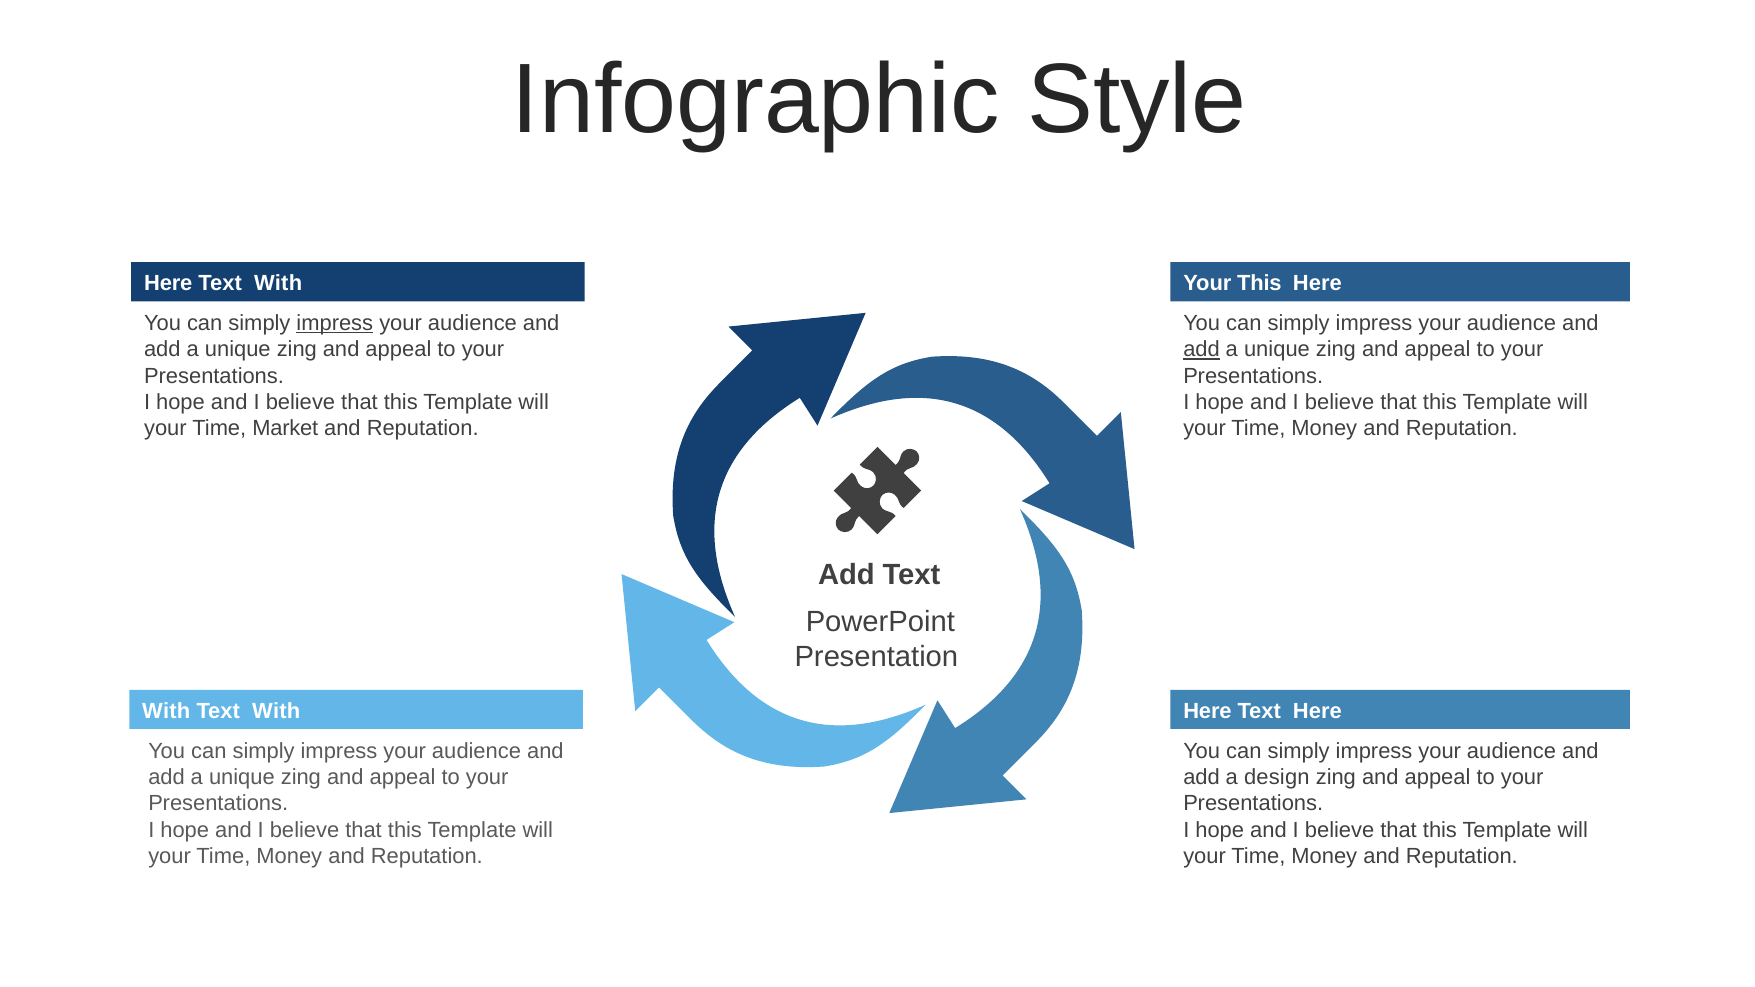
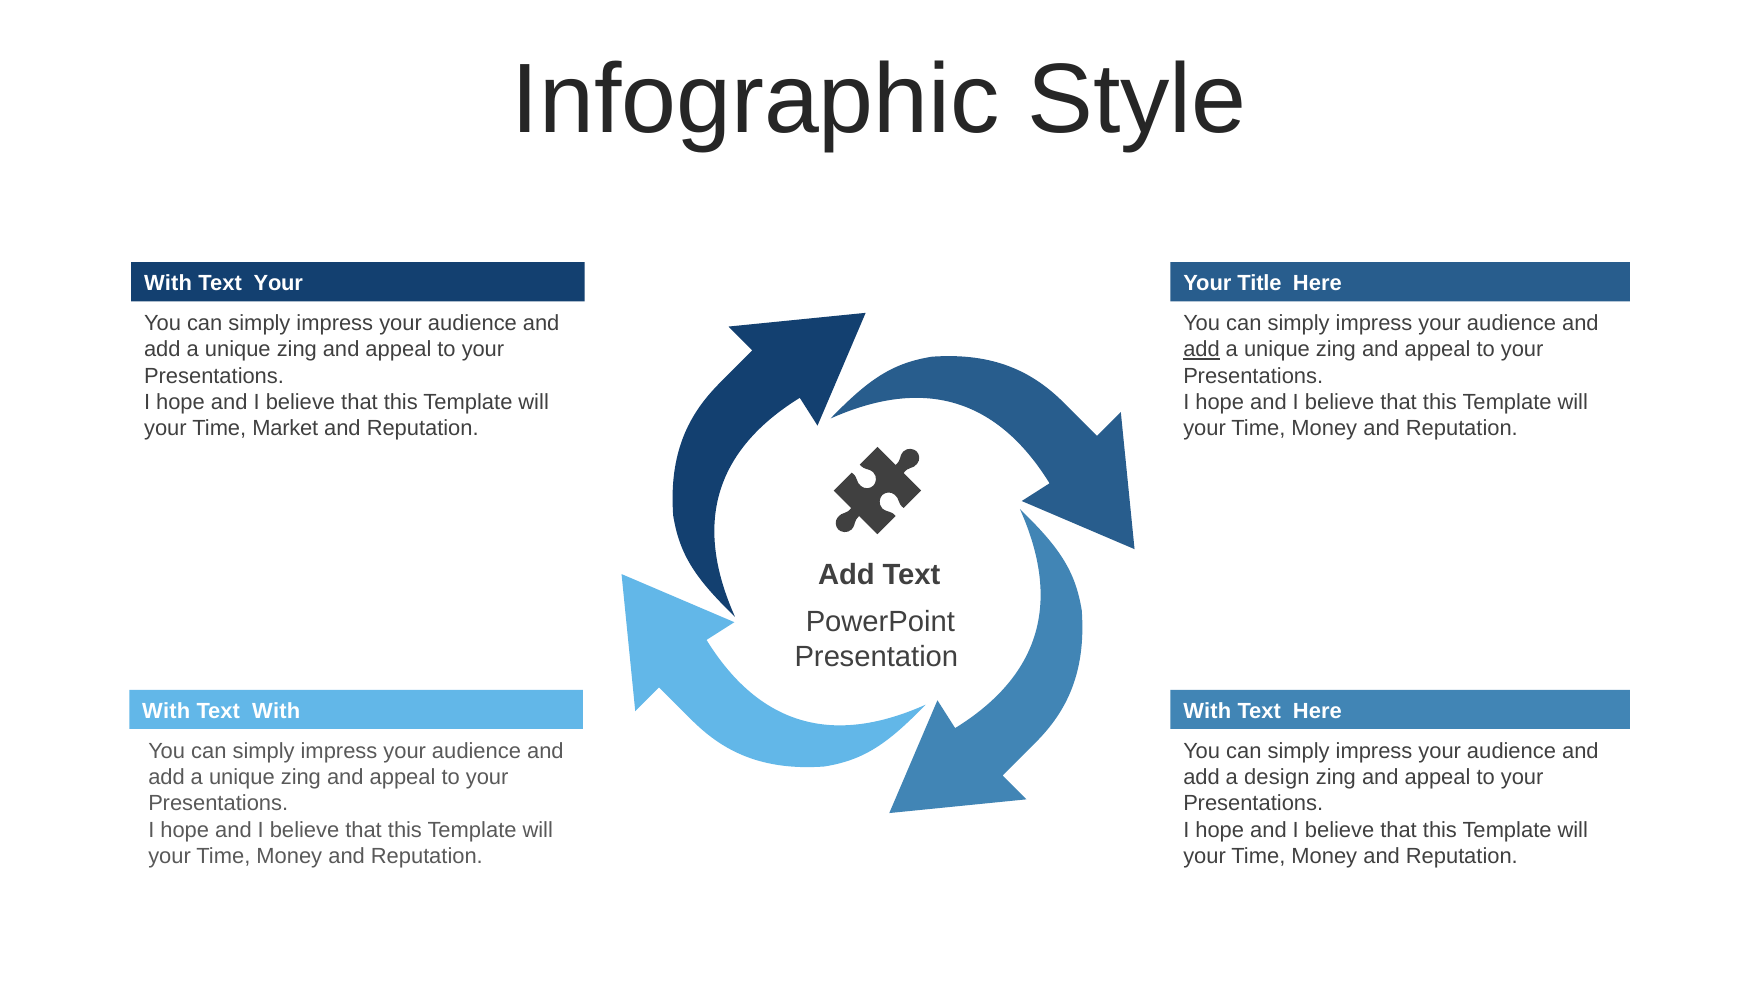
Here at (168, 283): Here -> With
With at (278, 283): With -> Your
Your This: This -> Title
impress at (335, 323) underline: present -> none
Here at (1207, 711): Here -> With
